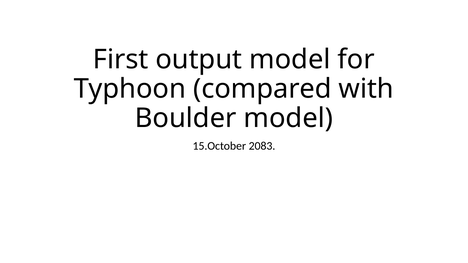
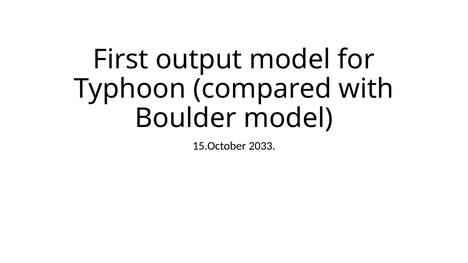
2083: 2083 -> 2033
